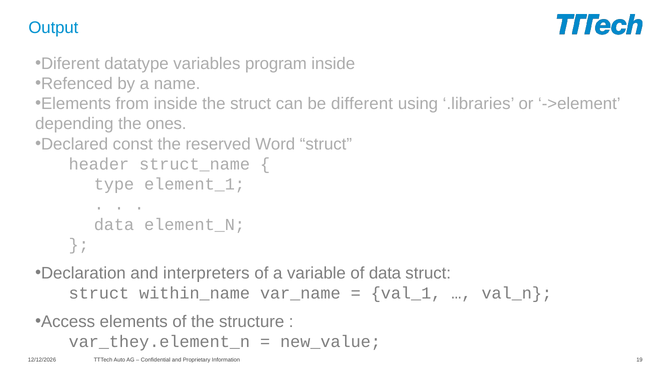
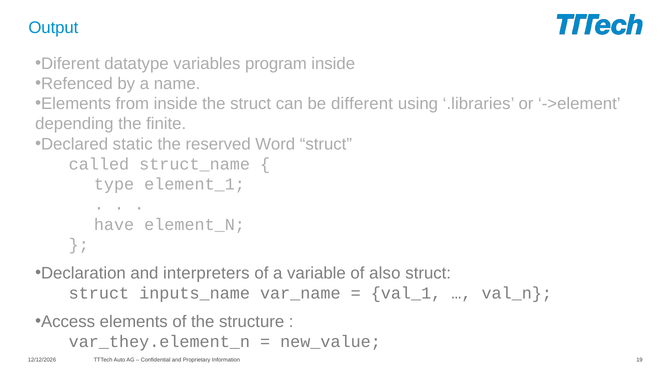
ones: ones -> finite
const: const -> static
header: header -> called
data at (114, 225): data -> have
of data: data -> also
within_name: within_name -> inputs_name
